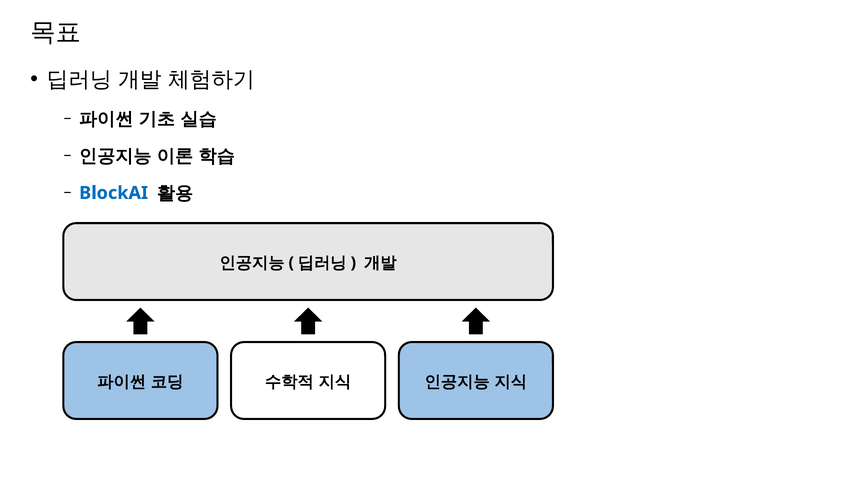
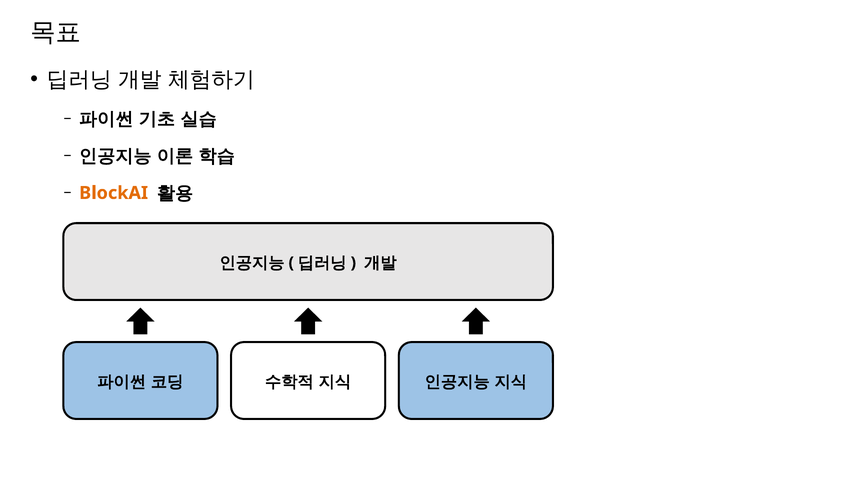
BlockAI colour: blue -> orange
